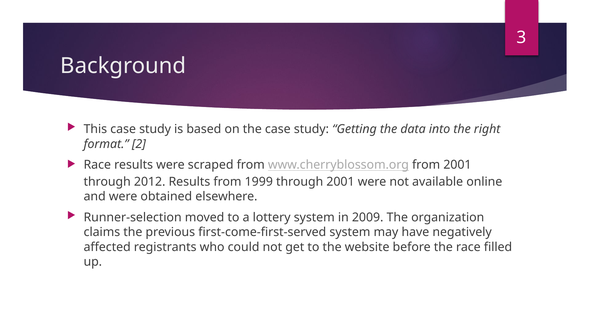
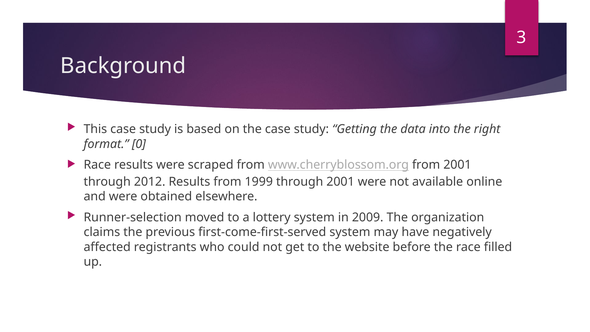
2: 2 -> 0
